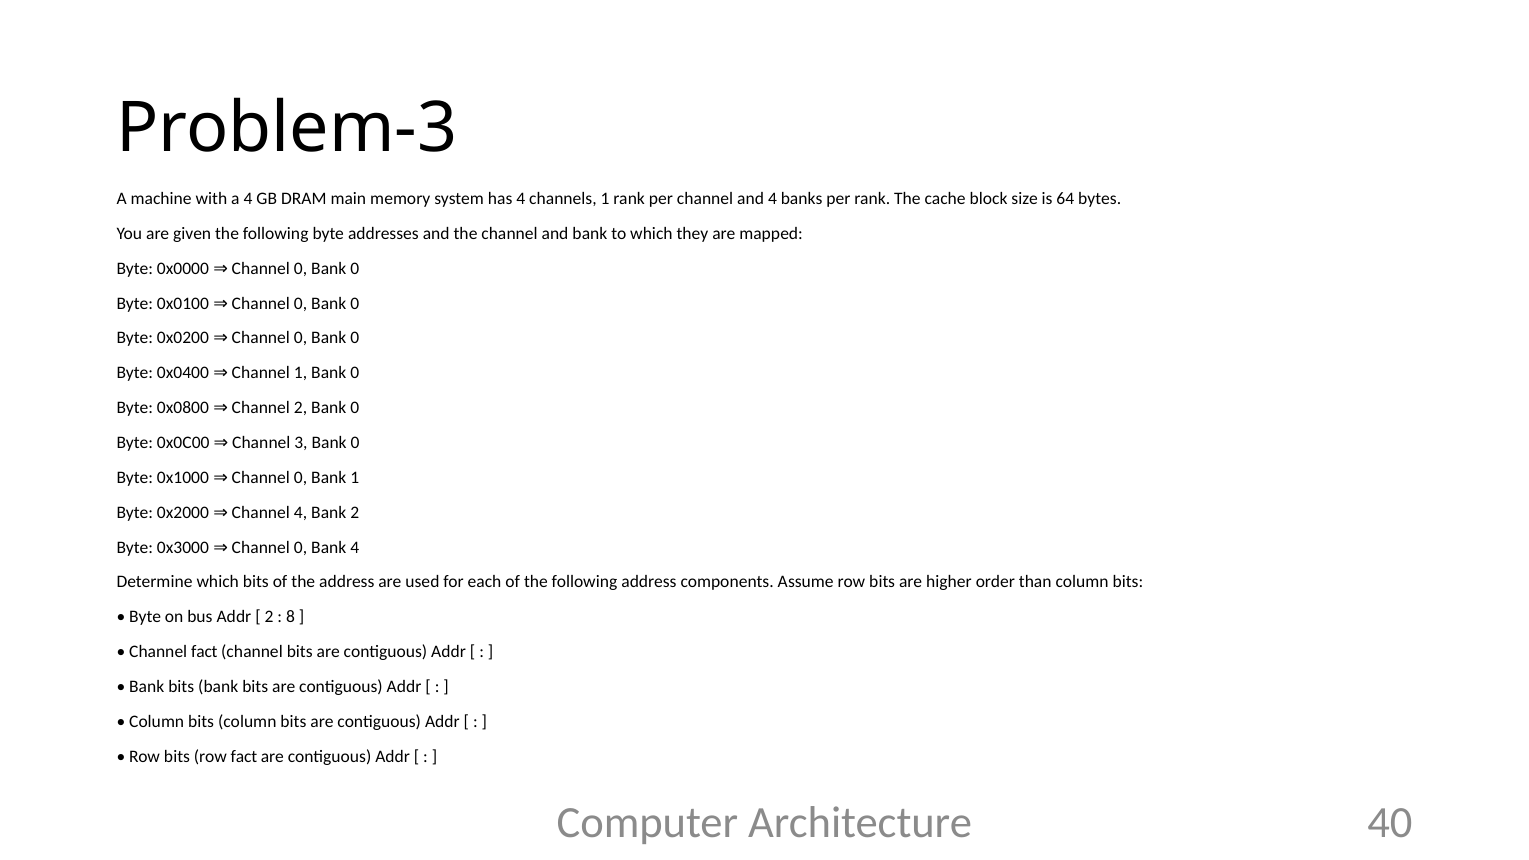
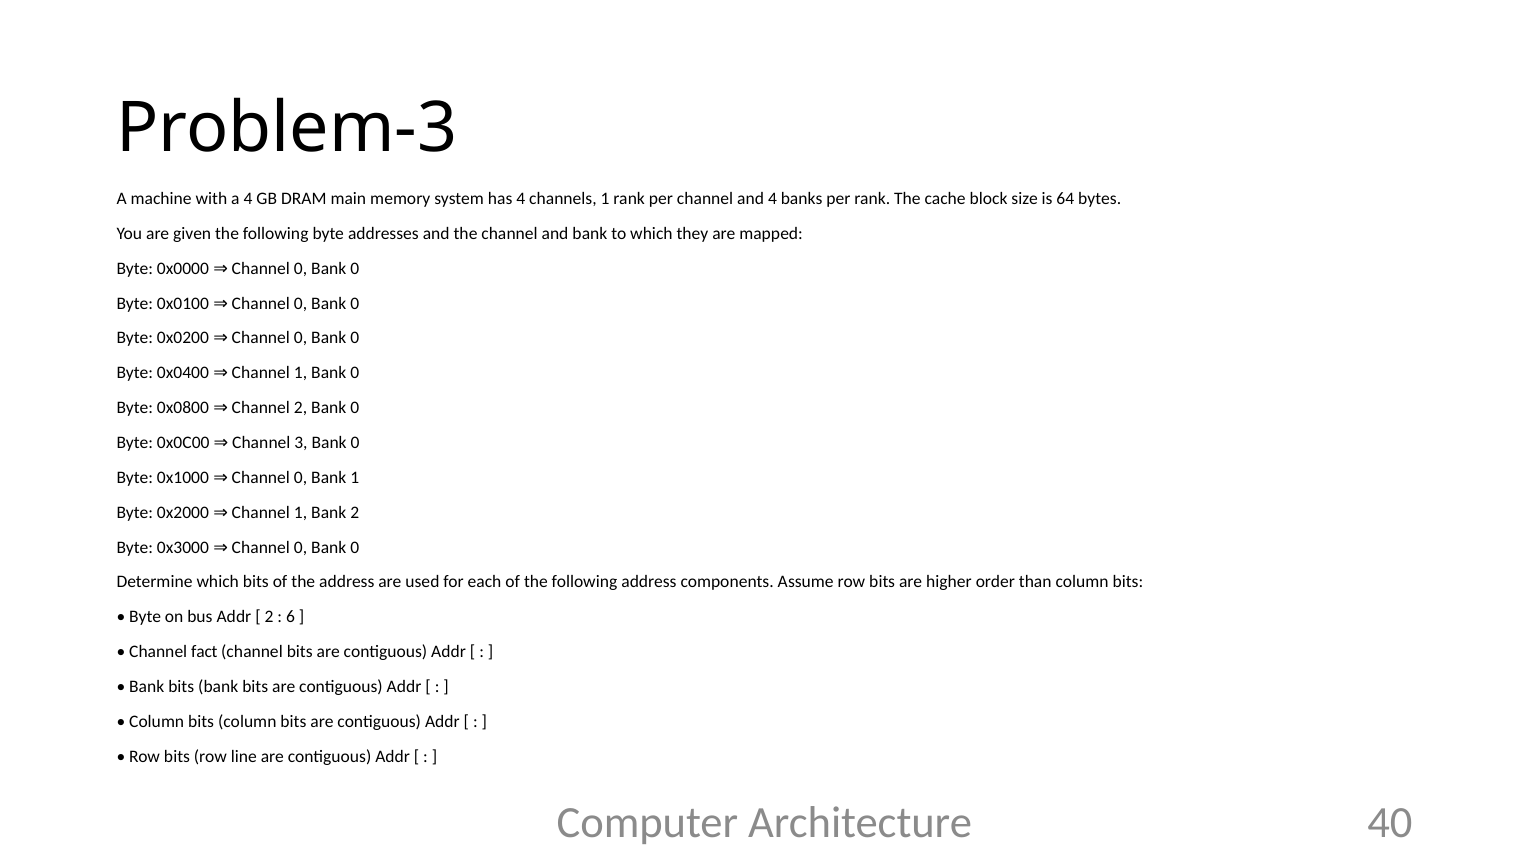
0x2000 Channel 4: 4 -> 1
4 at (355, 547): 4 -> 0
8: 8 -> 6
row fact: fact -> line
